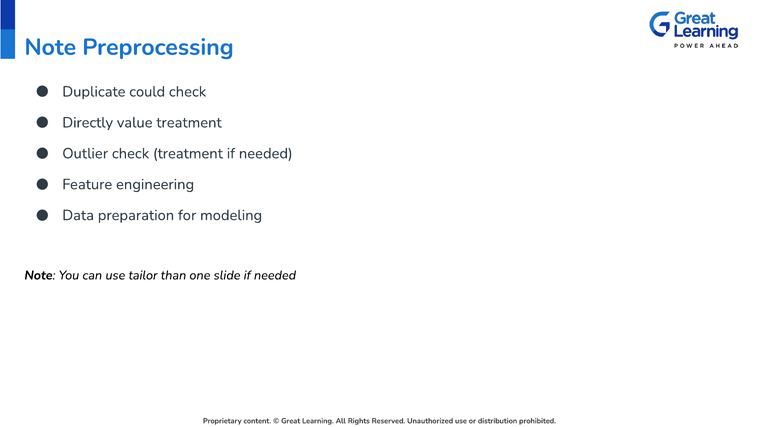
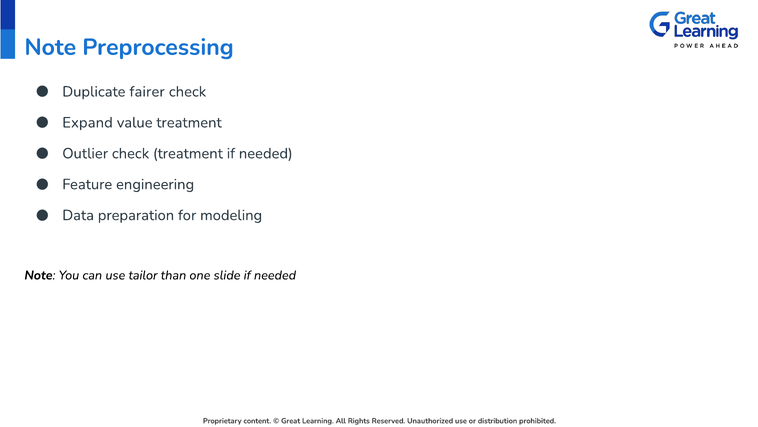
could: could -> fairer
Directly: Directly -> Expand
